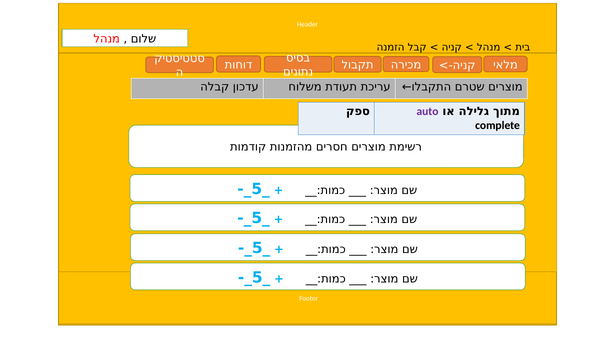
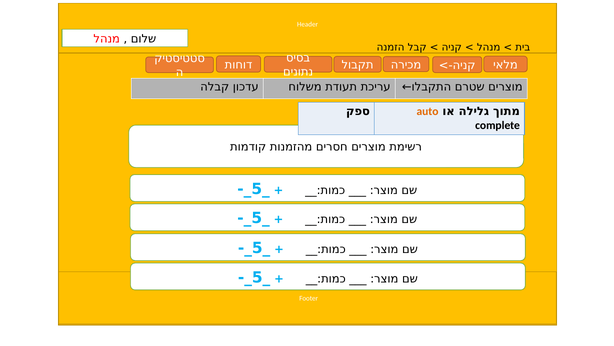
auto colour: purple -> orange
